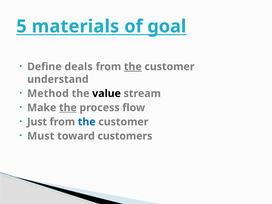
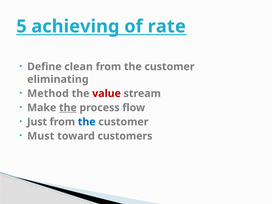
materials: materials -> achieving
goal: goal -> rate
deals: deals -> clean
the at (133, 67) underline: present -> none
understand: understand -> eliminating
value colour: black -> red
